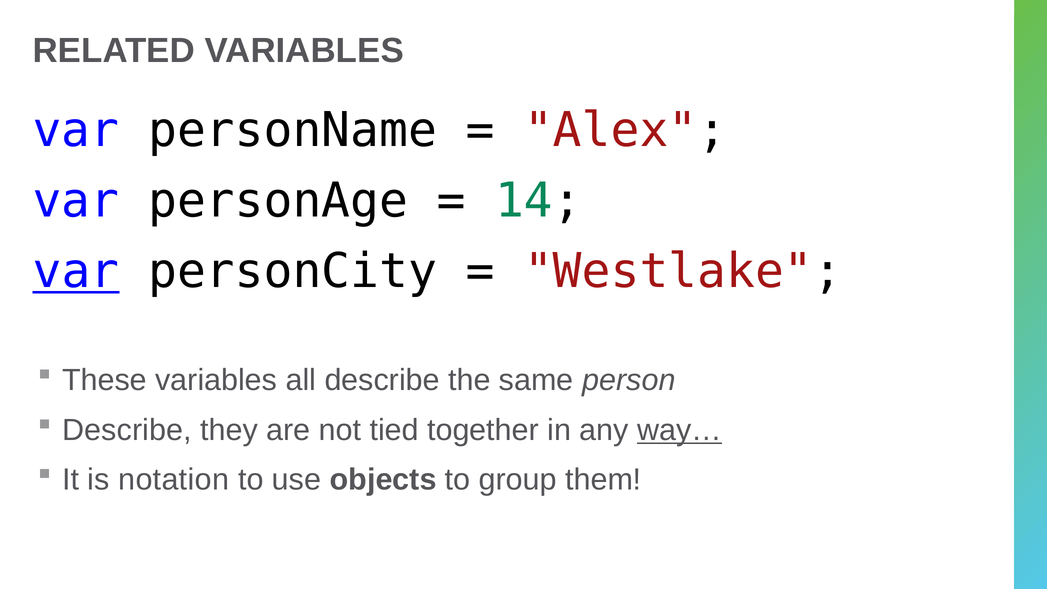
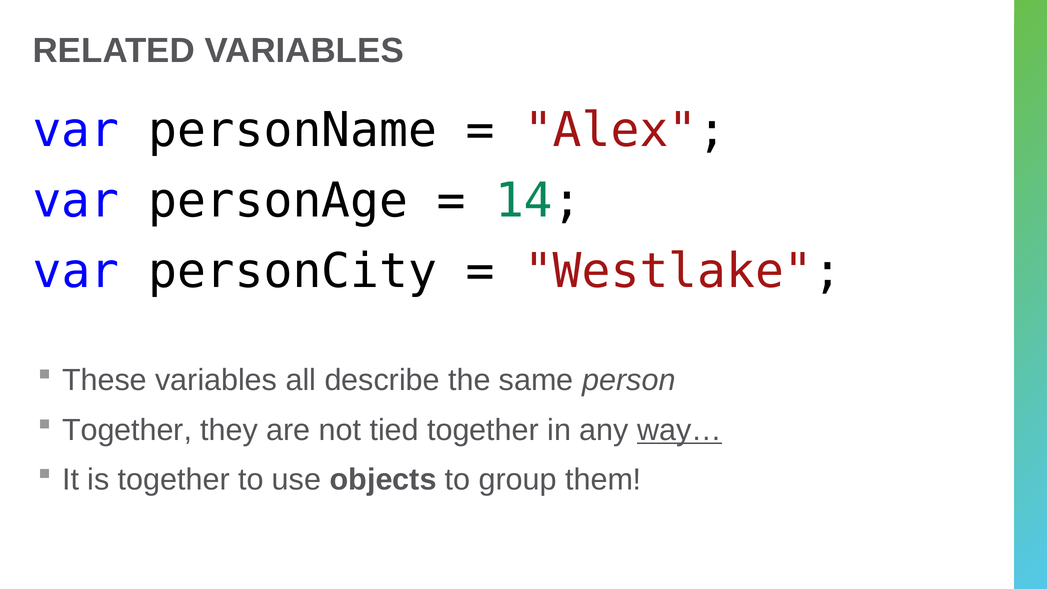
var at (76, 272) underline: present -> none
Describe at (127, 430): Describe -> Together
is notation: notation -> together
